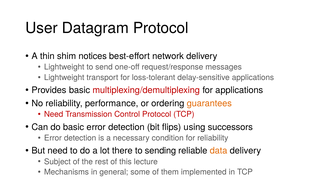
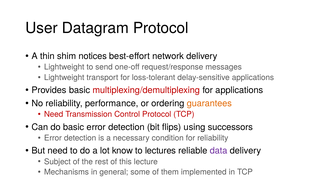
there: there -> know
sending: sending -> lectures
data colour: orange -> purple
